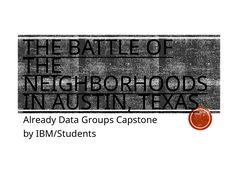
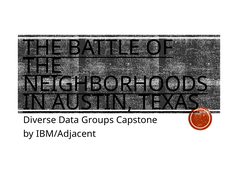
Already: Already -> Diverse
IBM/Students: IBM/Students -> IBM/Adjacent
